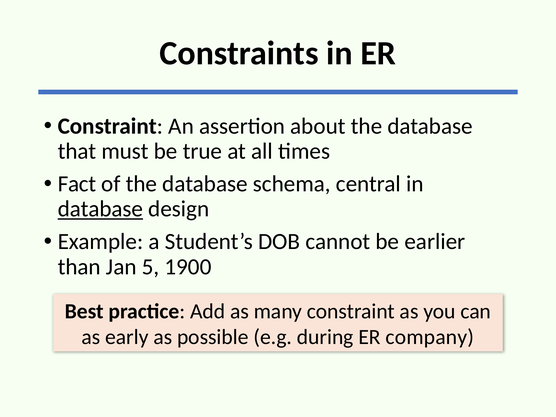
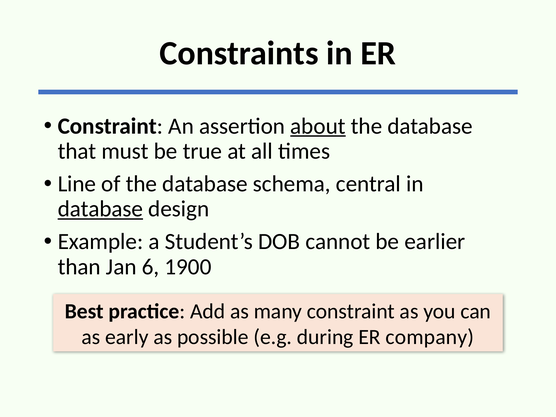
about underline: none -> present
Fact: Fact -> Line
5: 5 -> 6
